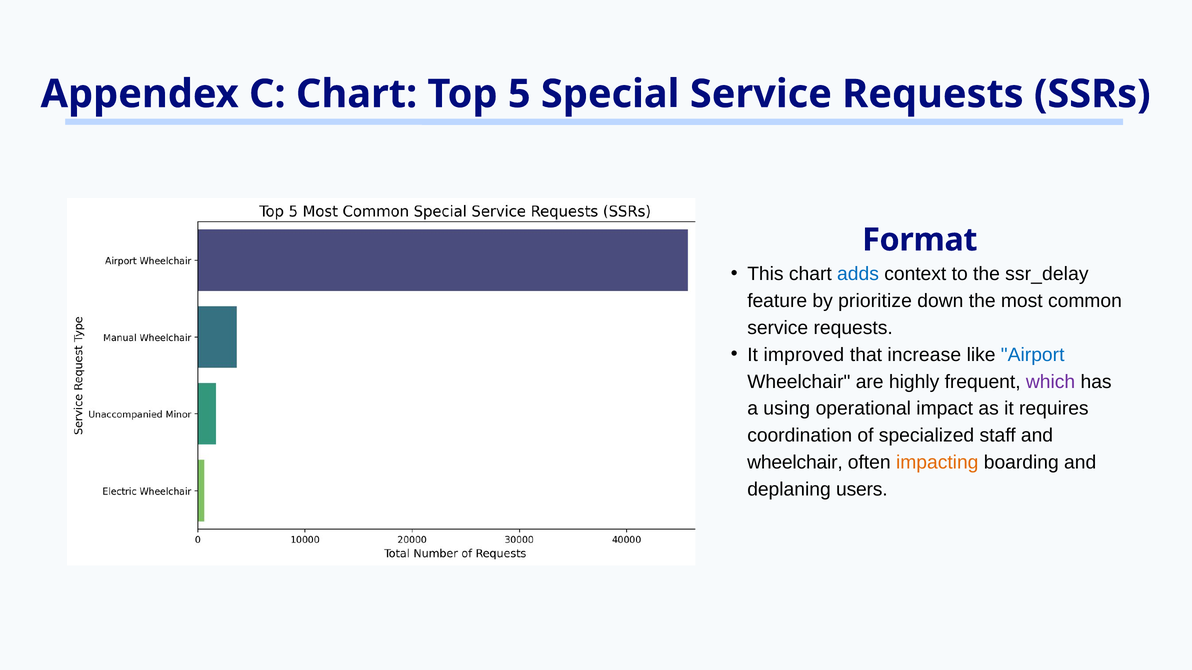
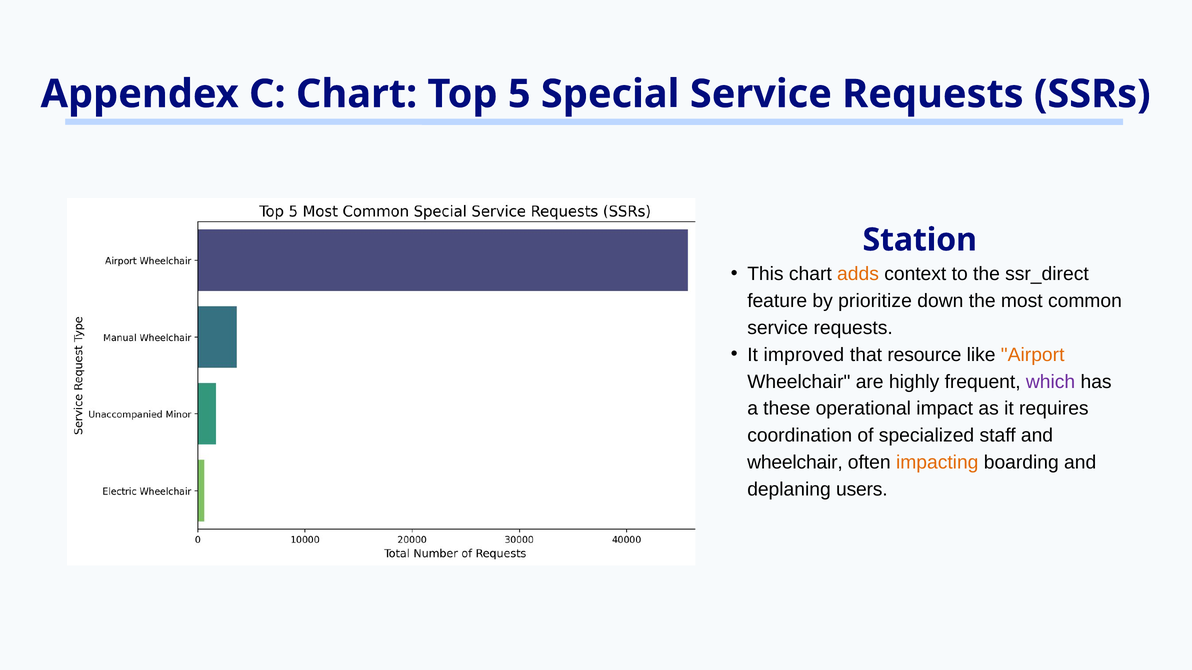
Format: Format -> Station
adds colour: blue -> orange
ssr_delay: ssr_delay -> ssr_direct
increase: increase -> resource
Airport colour: blue -> orange
using: using -> these
